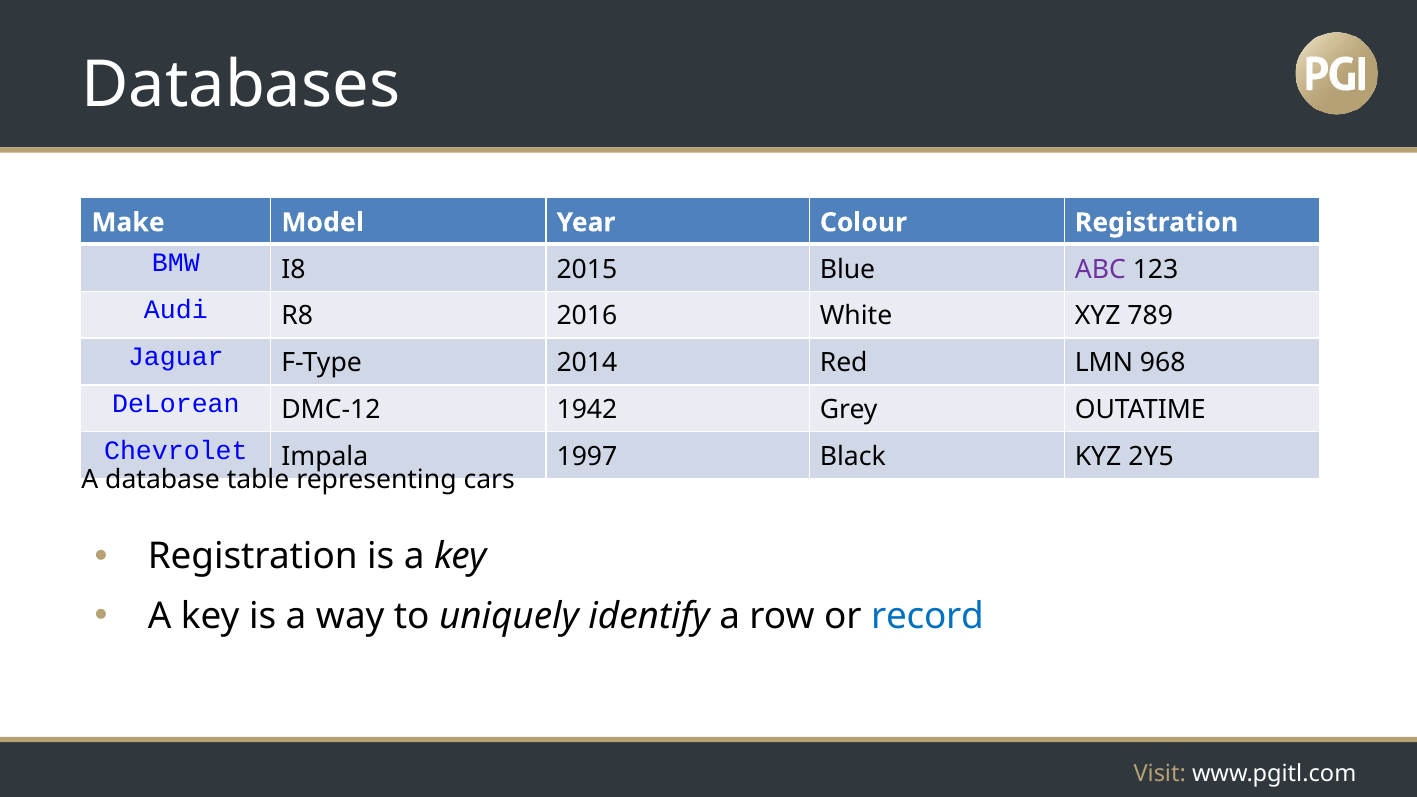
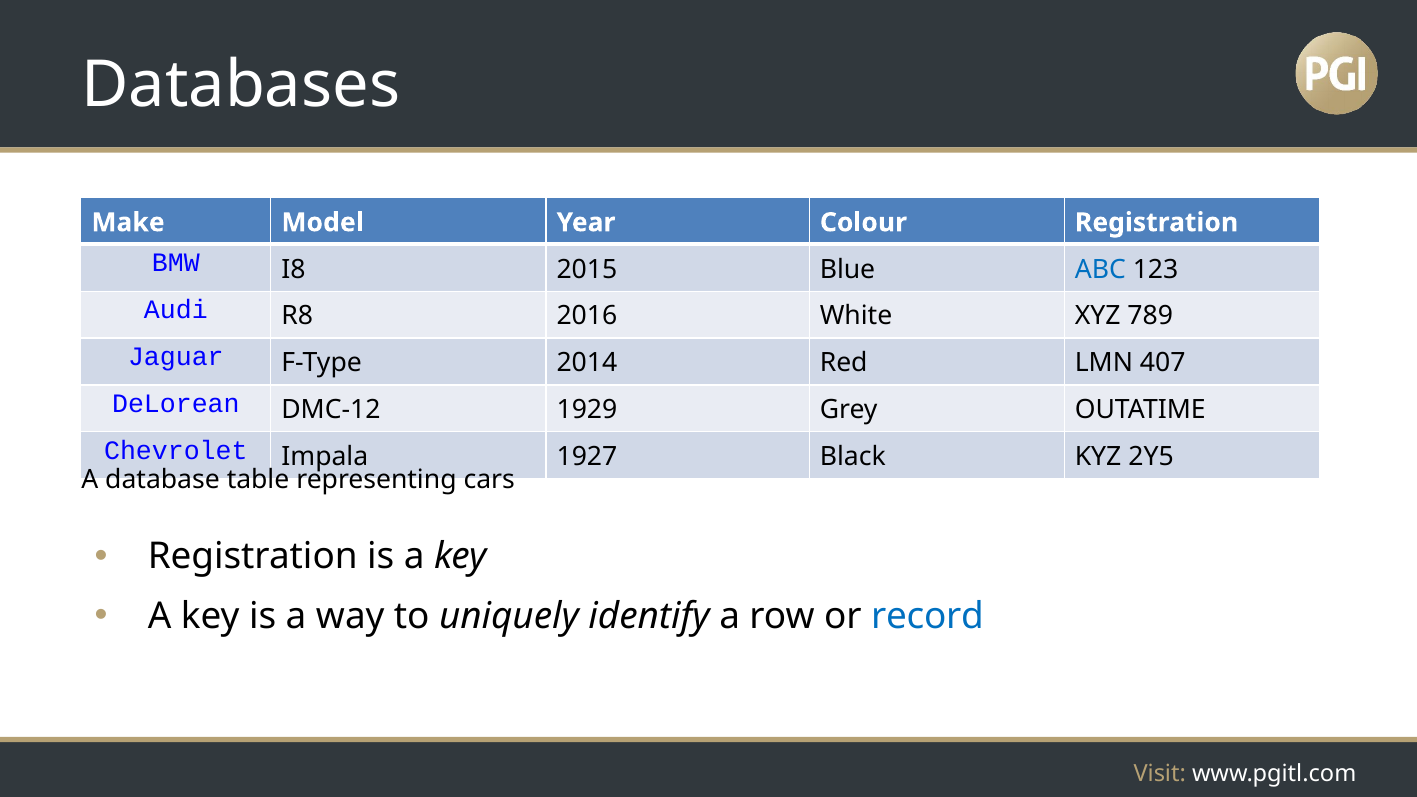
ABC colour: purple -> blue
968: 968 -> 407
1942: 1942 -> 1929
1997: 1997 -> 1927
